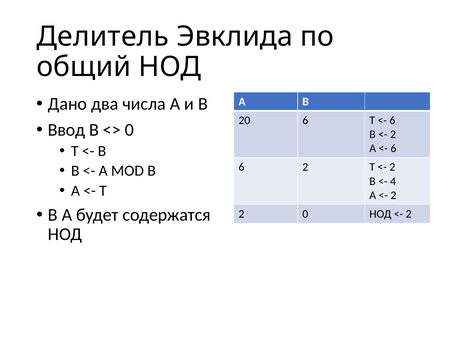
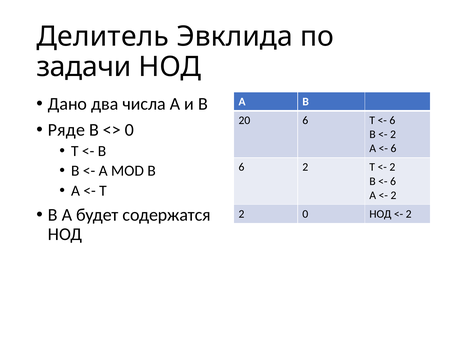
общий: общий -> задачи
Ввод: Ввод -> Ряде
4 at (393, 181): 4 -> 6
